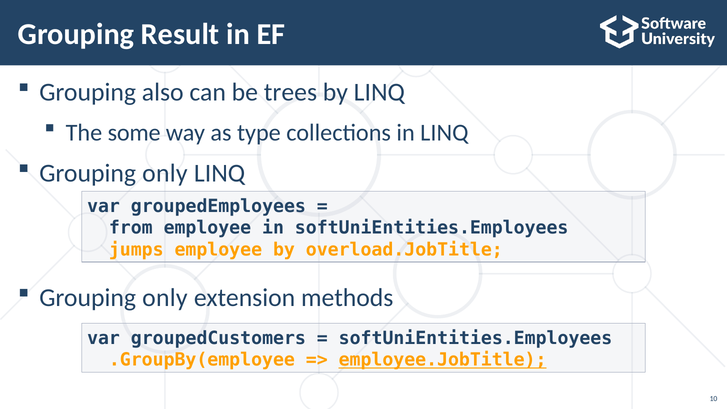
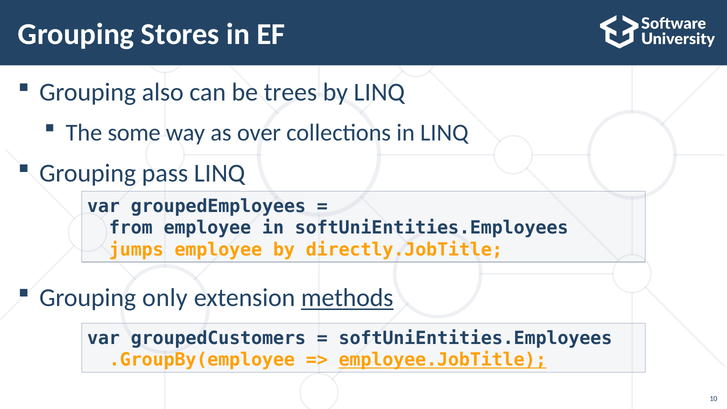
Result: Result -> Stores
type: type -> over
only at (165, 173): only -> pass
overload.JobTitle: overload.JobTitle -> directly.JobTitle
methods underline: none -> present
